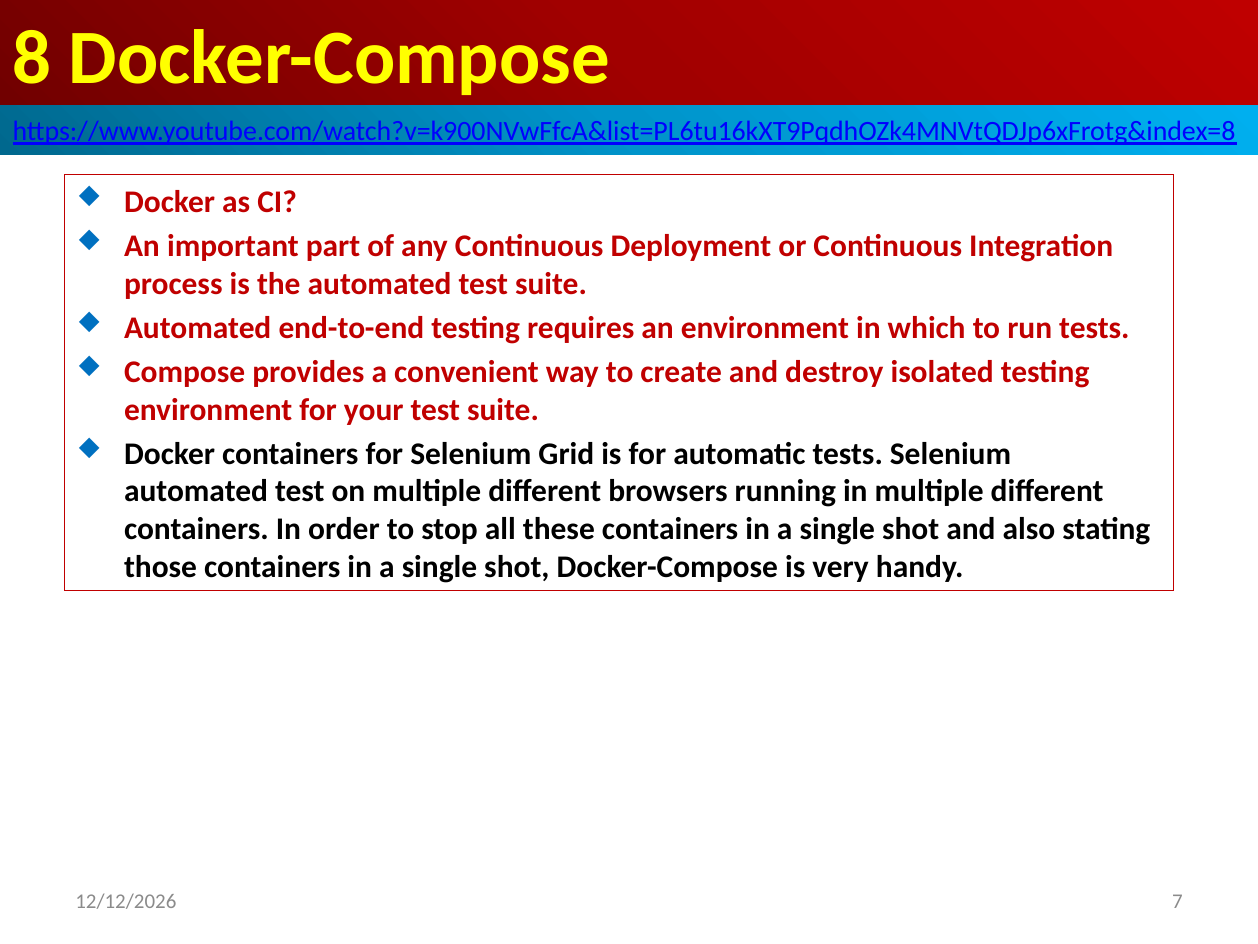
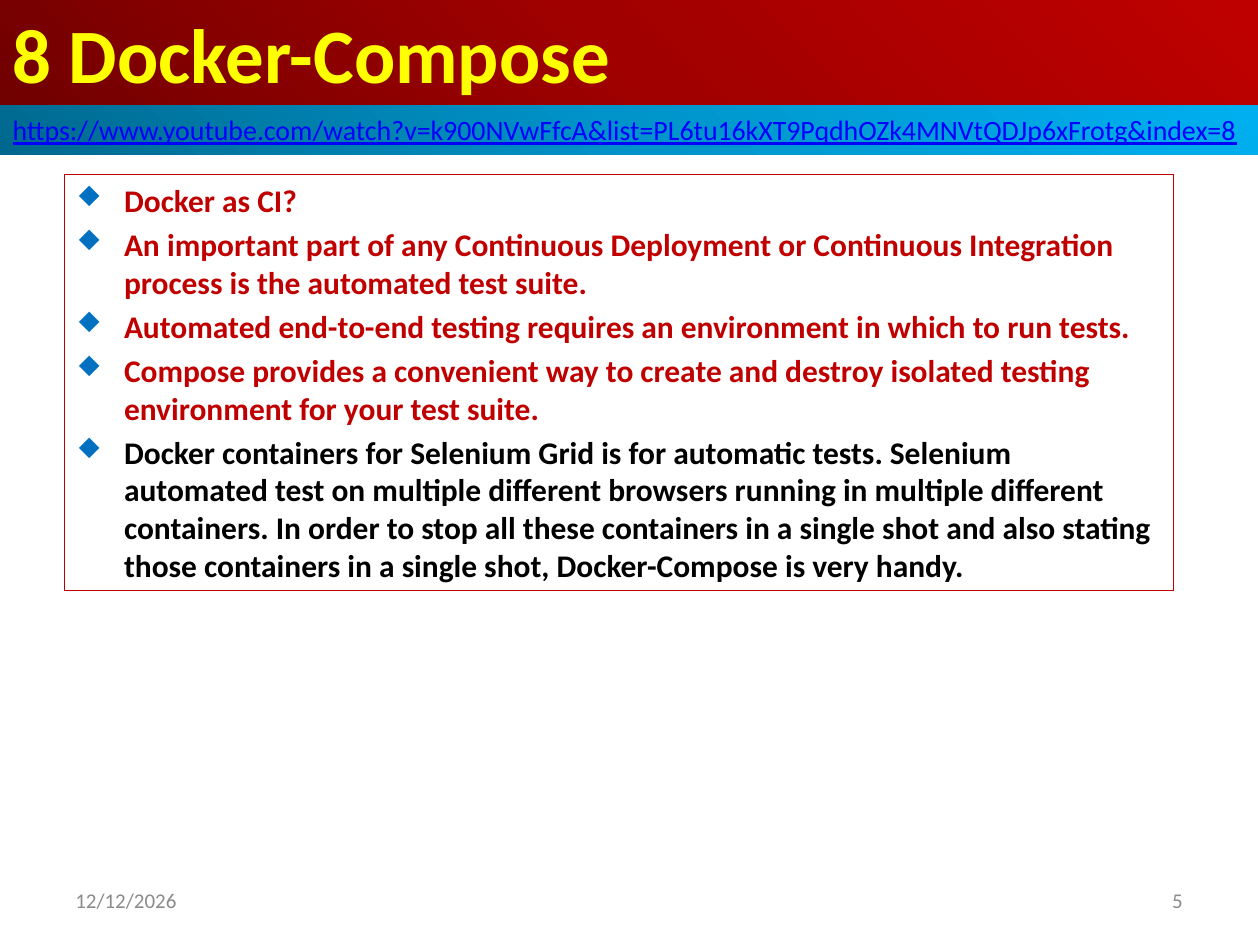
7: 7 -> 5
